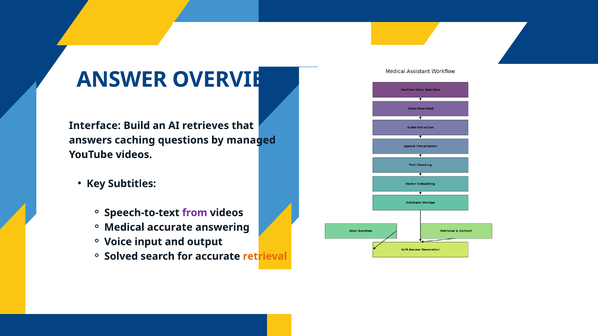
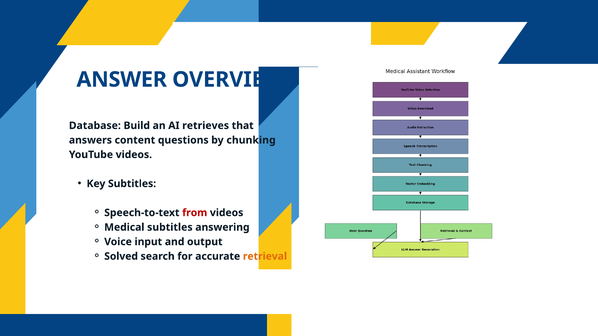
Interface: Interface -> Database
caching: caching -> content
managed: managed -> chunking
from colour: purple -> red
Medical accurate: accurate -> subtitles
